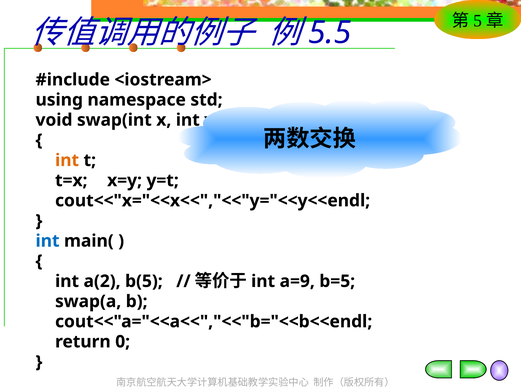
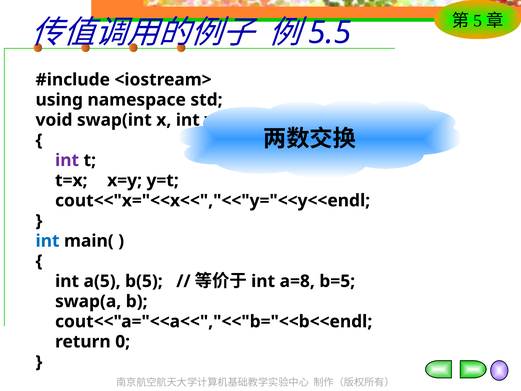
int at (67, 160) colour: orange -> purple
a(2: a(2 -> a(5
a=9: a=9 -> a=8
